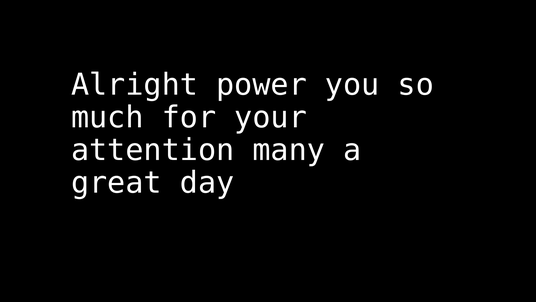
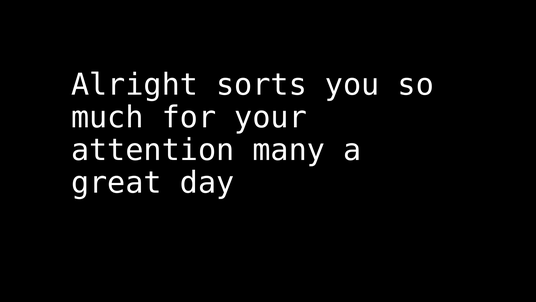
power: power -> sorts
